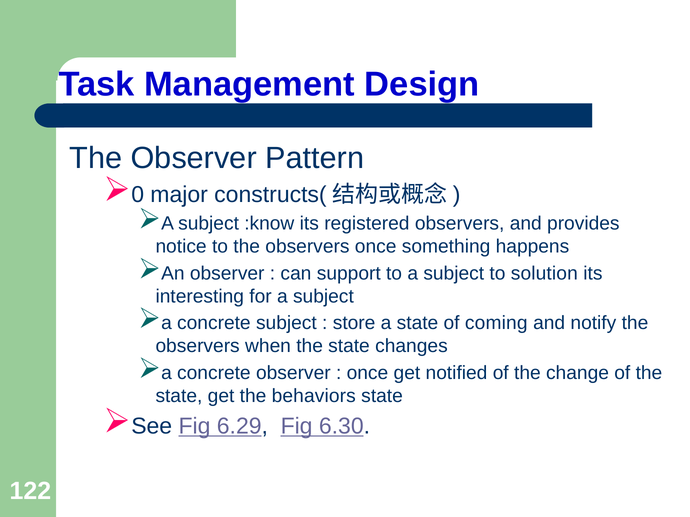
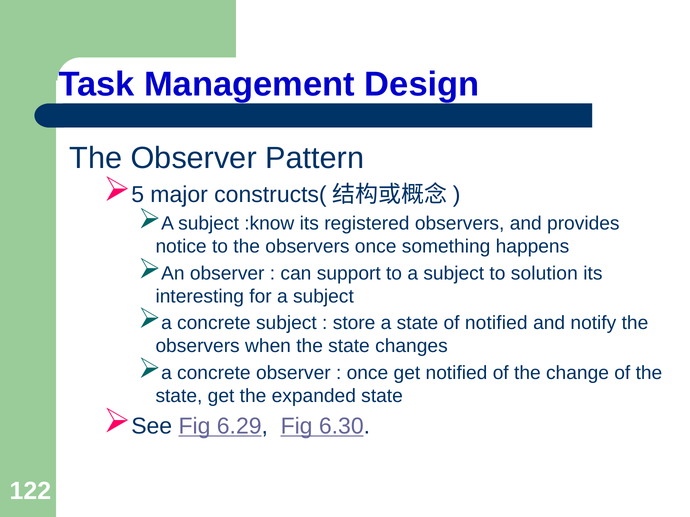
0: 0 -> 5
of coming: coming -> notified
behaviors: behaviors -> expanded
